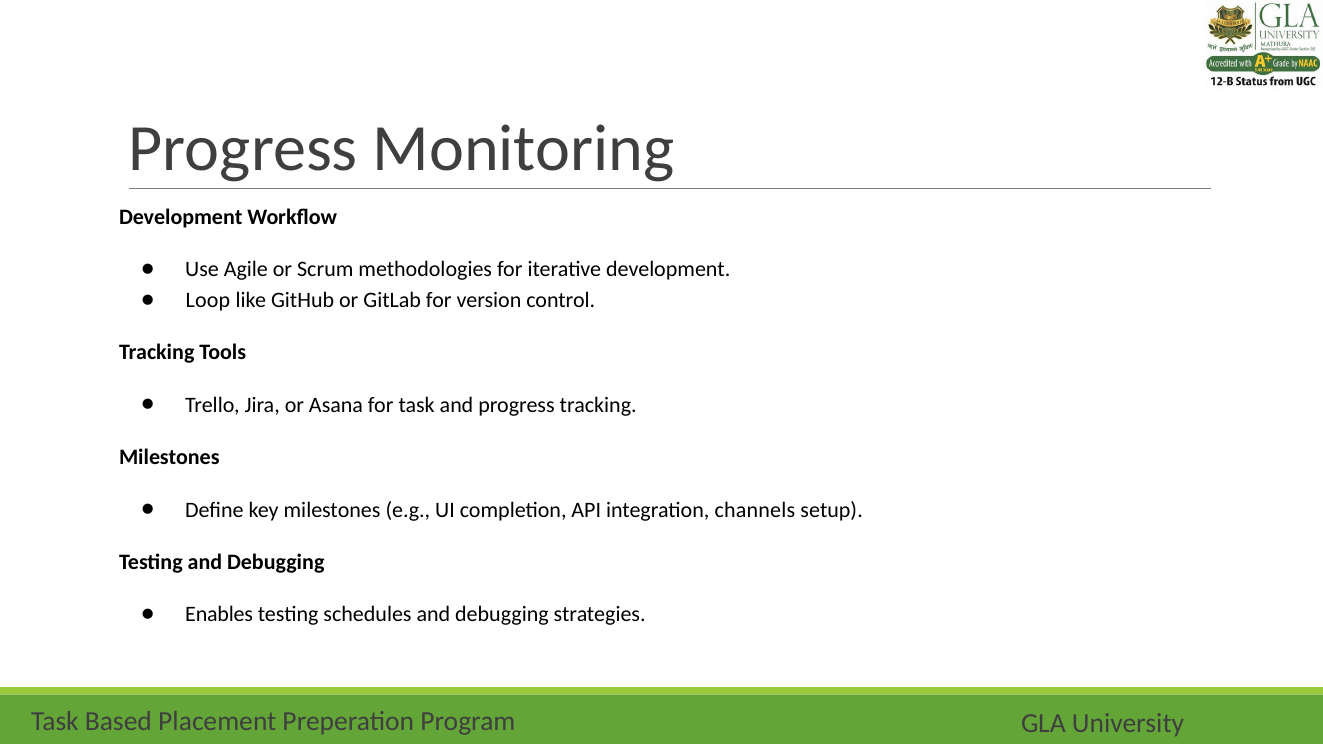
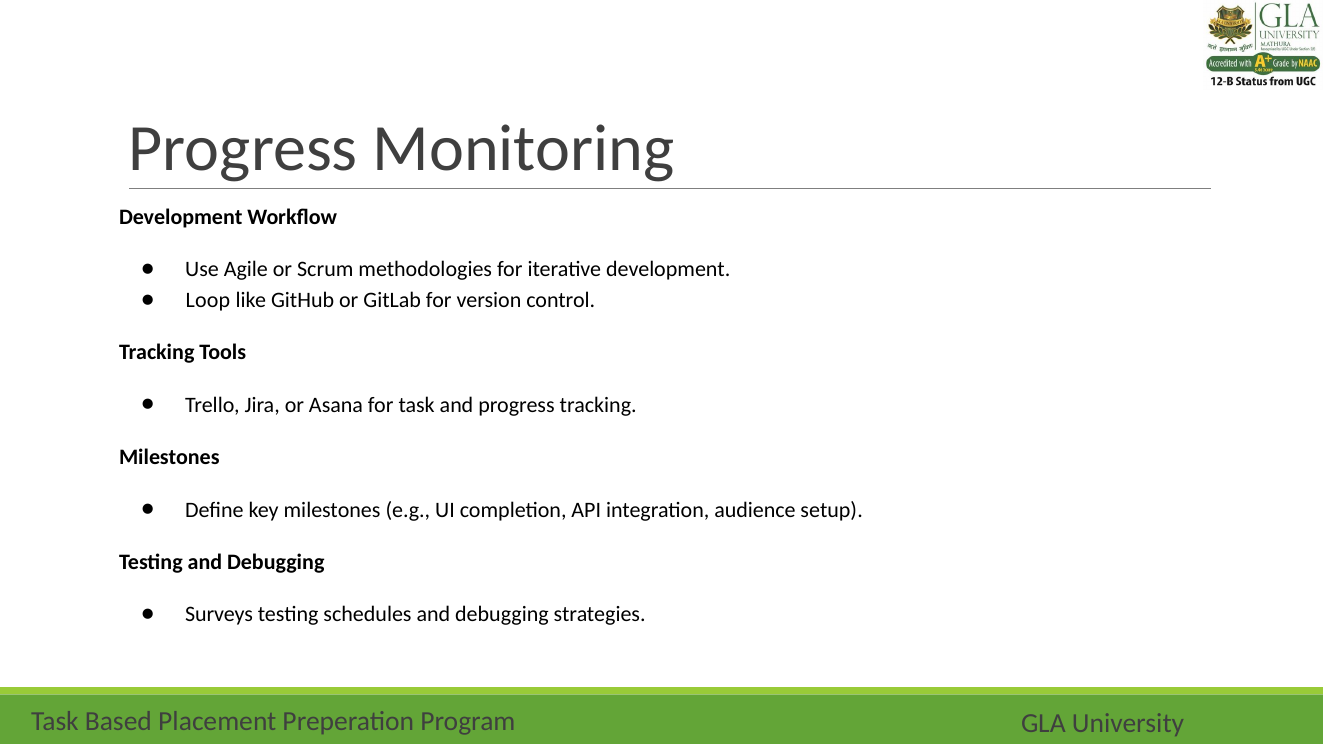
channels: channels -> audience
Enables: Enables -> Surveys
